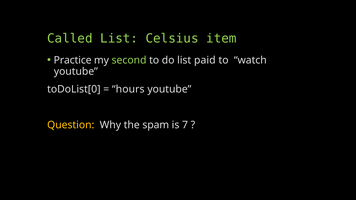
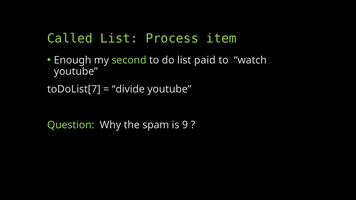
Celsius: Celsius -> Process
Practice: Practice -> Enough
toDoList[0: toDoList[0 -> toDoList[7
hours: hours -> divide
Question colour: yellow -> light green
7: 7 -> 9
